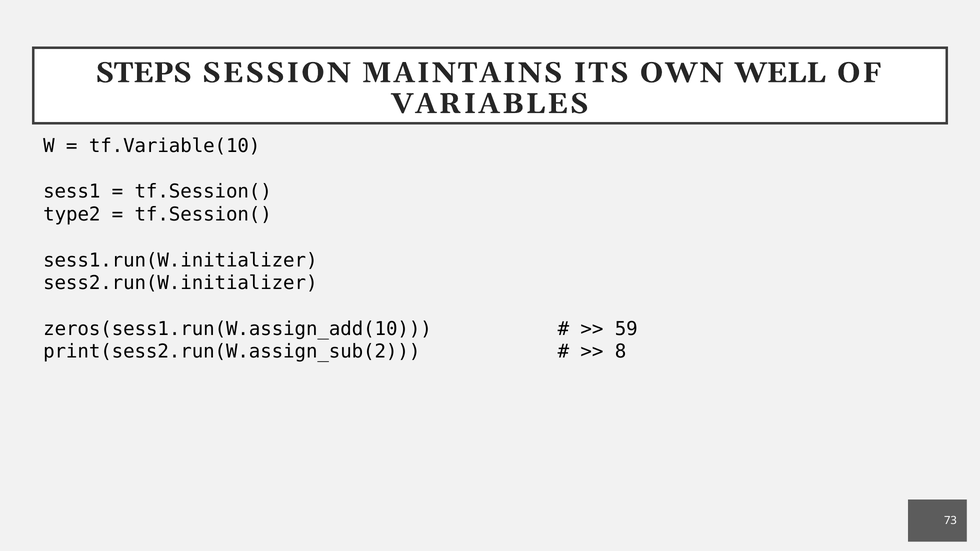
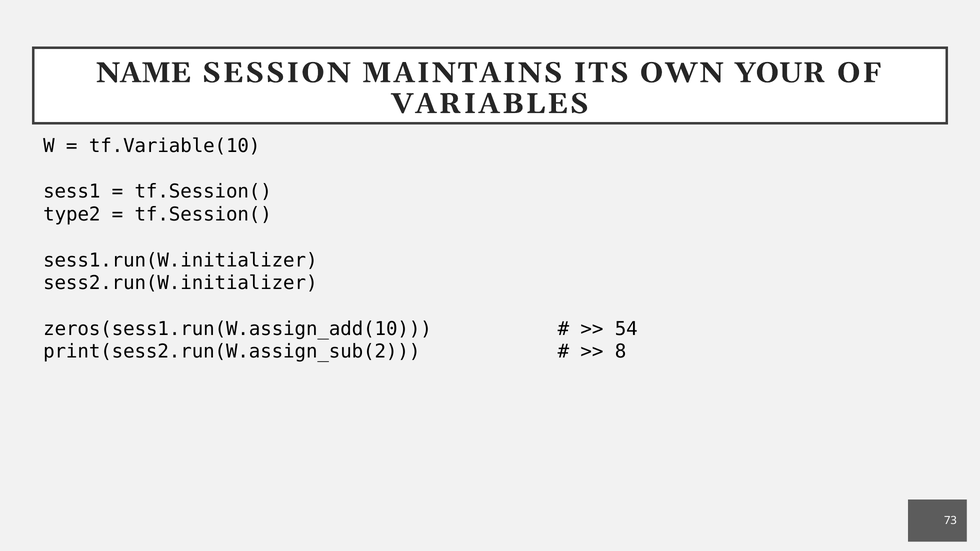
STEPS: STEPS -> NAME
WELL: WELL -> YOUR
59: 59 -> 54
